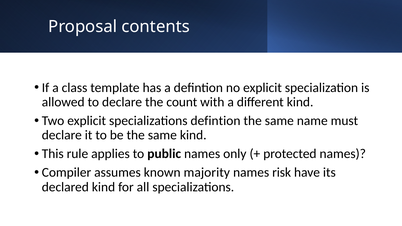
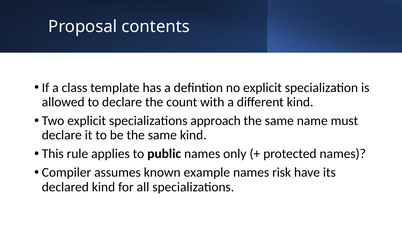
specializations defintion: defintion -> approach
majority: majority -> example
